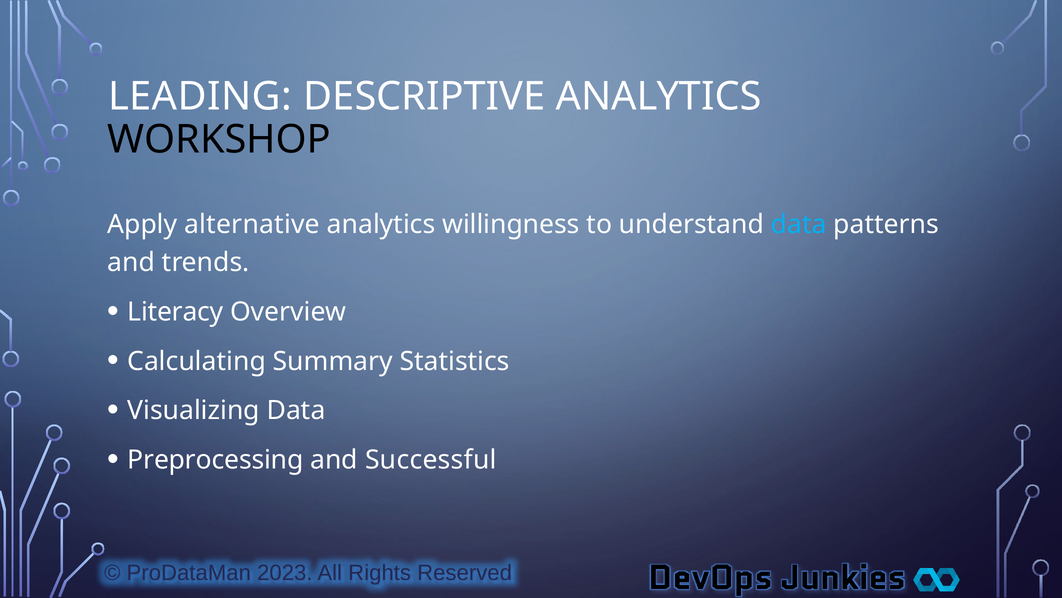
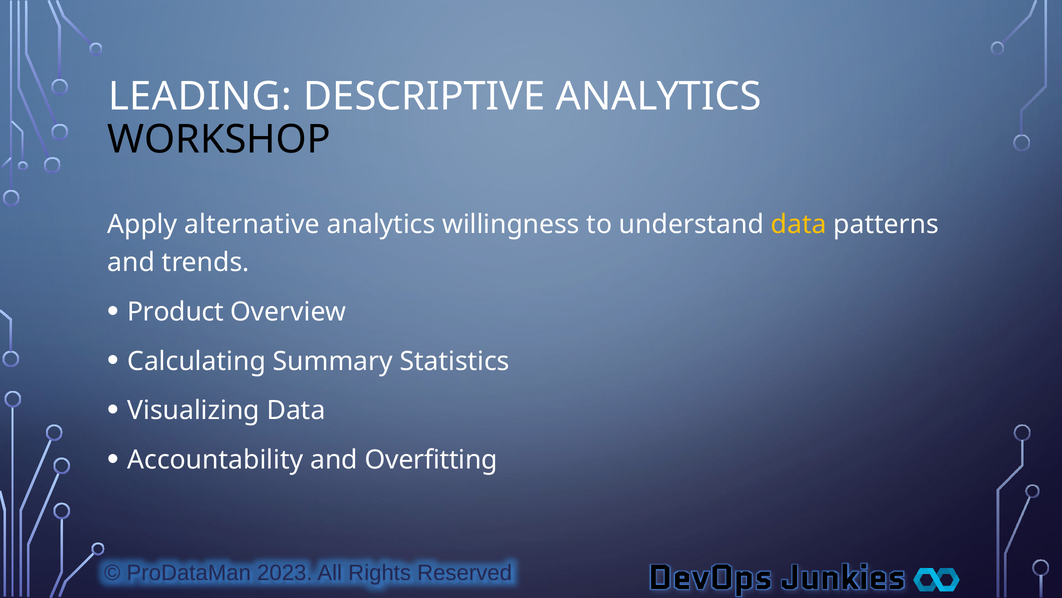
data at (799, 224) colour: light blue -> yellow
Literacy: Literacy -> Product
Preprocessing: Preprocessing -> Accountability
Successful: Successful -> Overfitting
